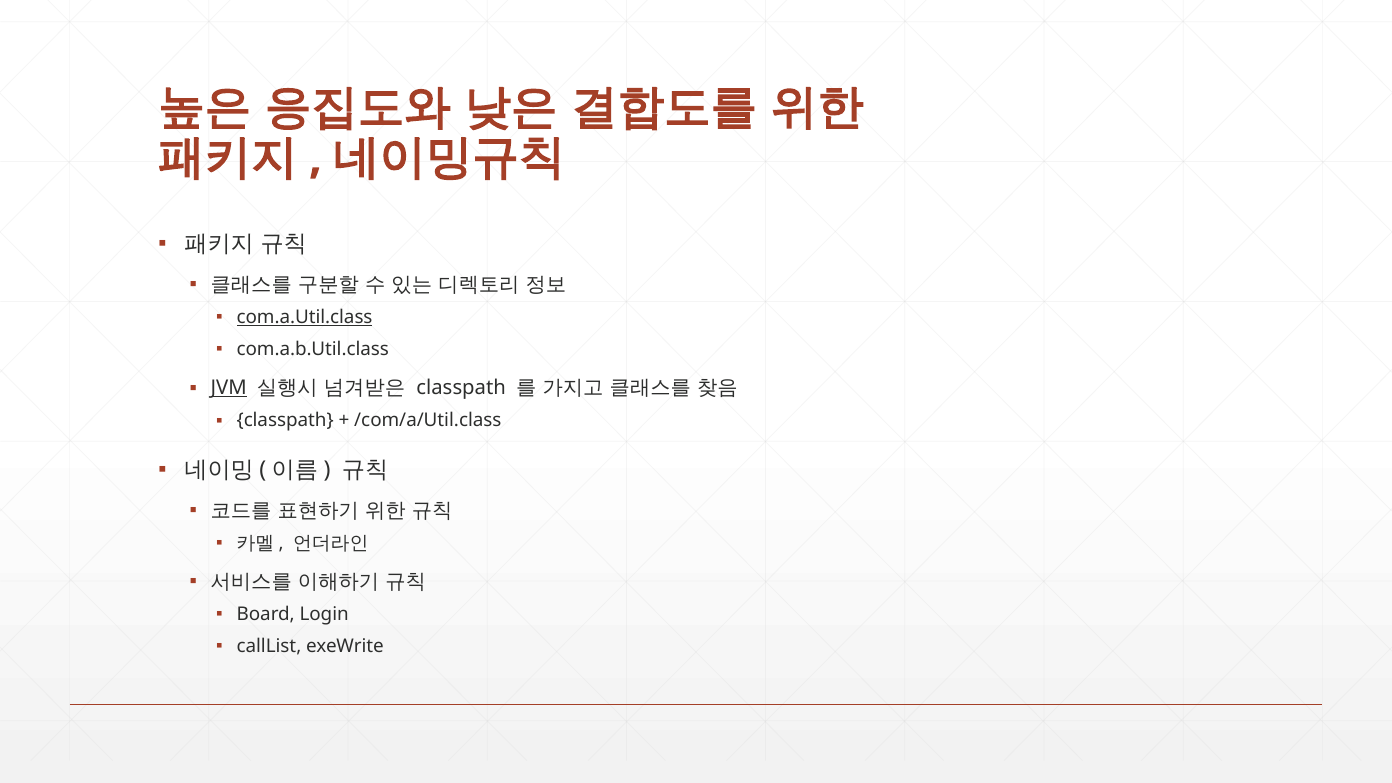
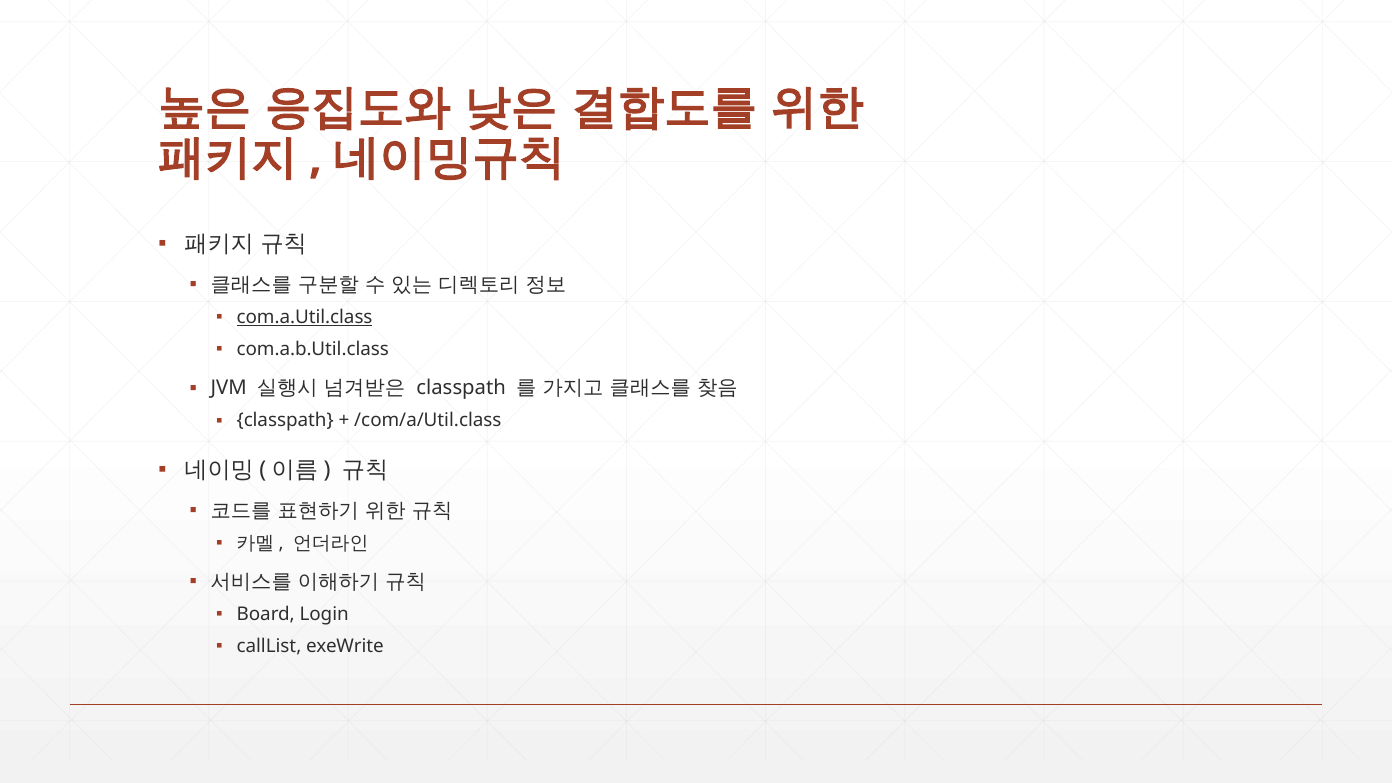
JVM underline: present -> none
